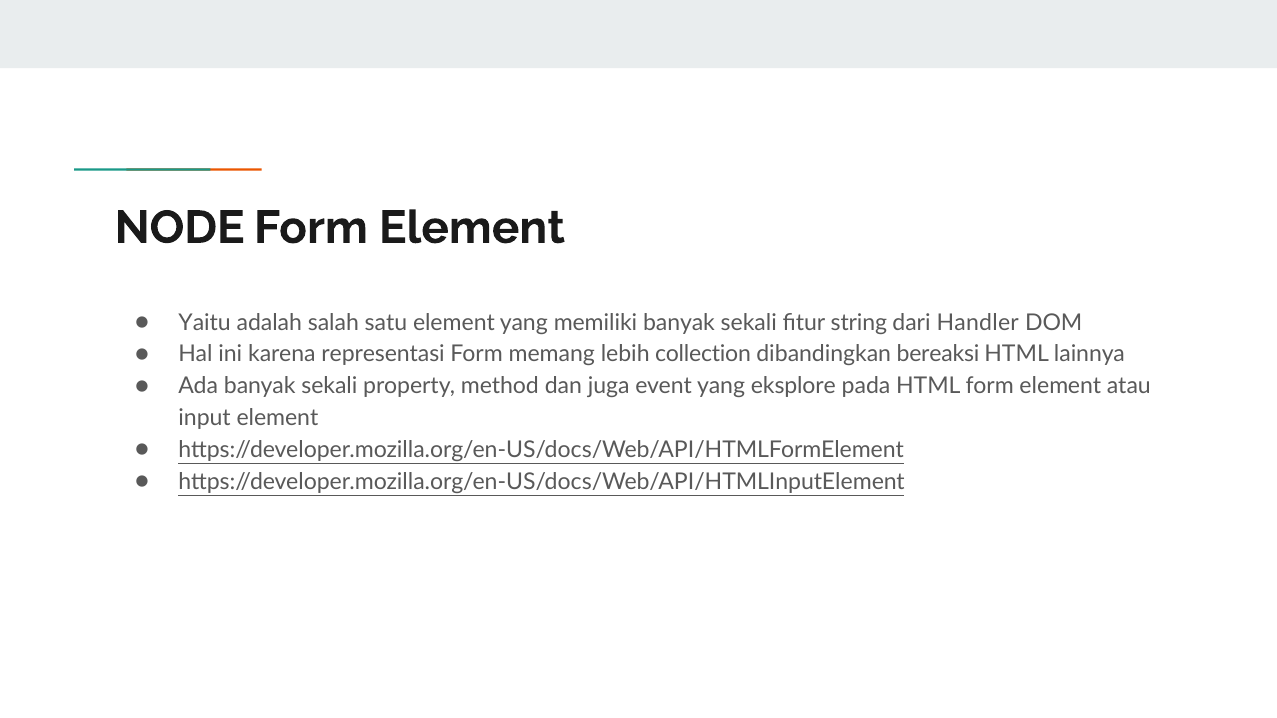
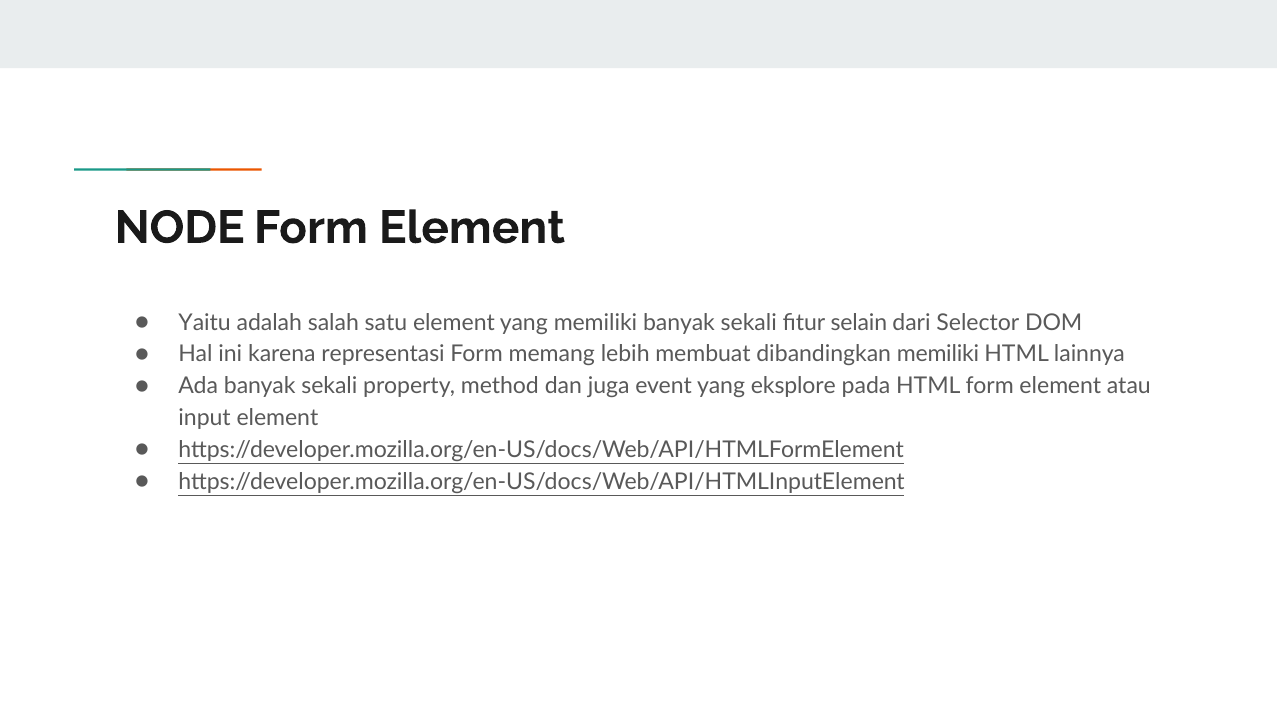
string: string -> selain
Handler: Handler -> Selector
collection: collection -> membuat
dibandingkan bereaksi: bereaksi -> memiliki
